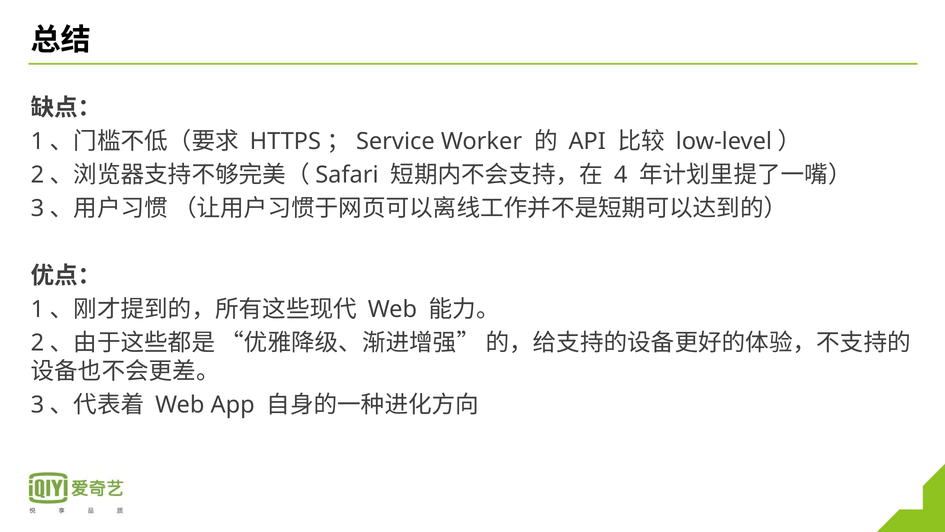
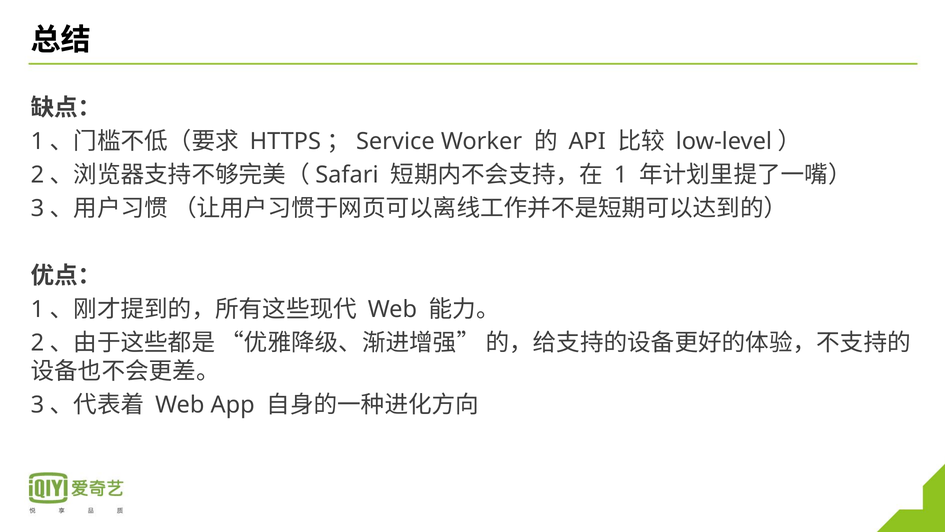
4: 4 -> 1
